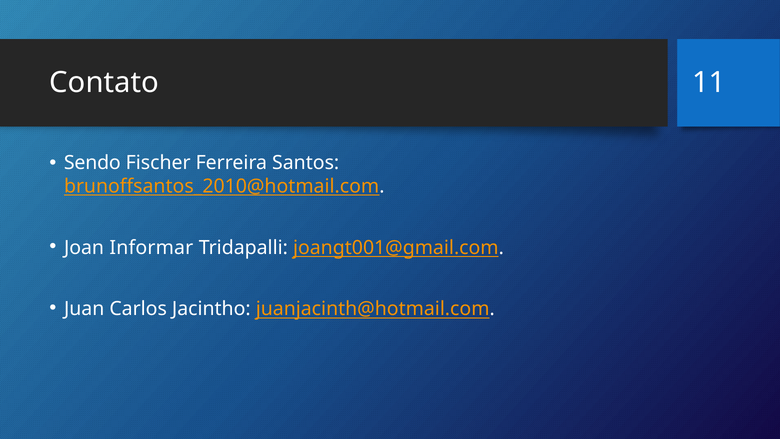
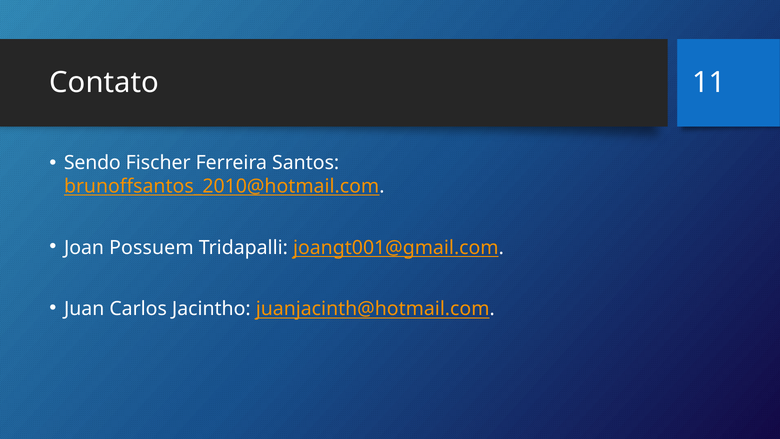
Informar: Informar -> Possuem
